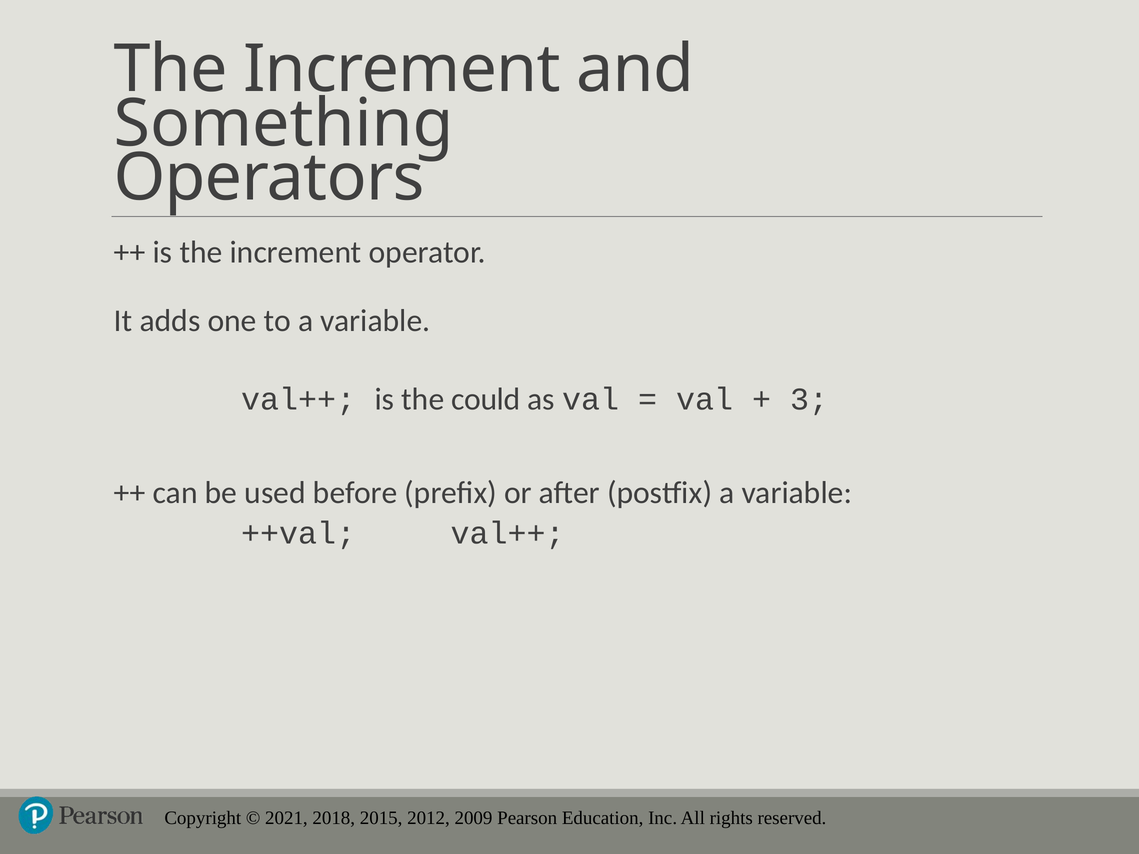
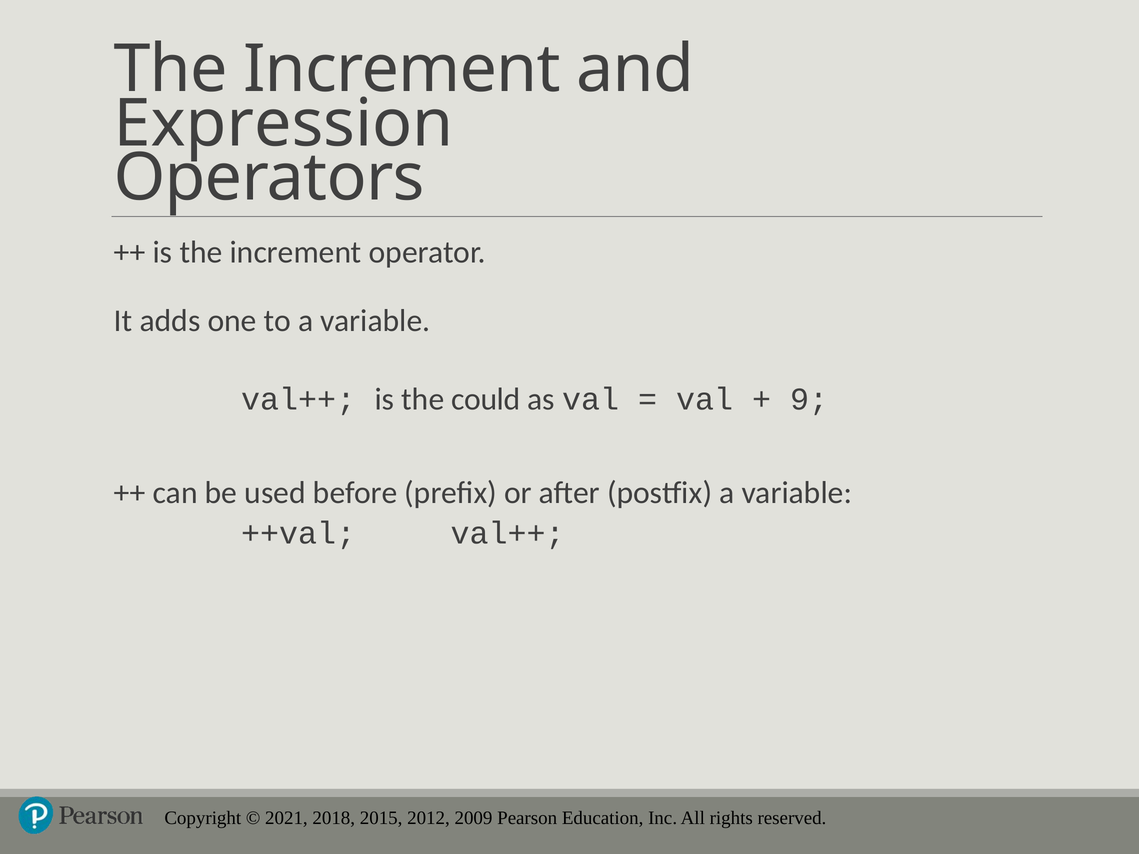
Something: Something -> Expression
3: 3 -> 9
